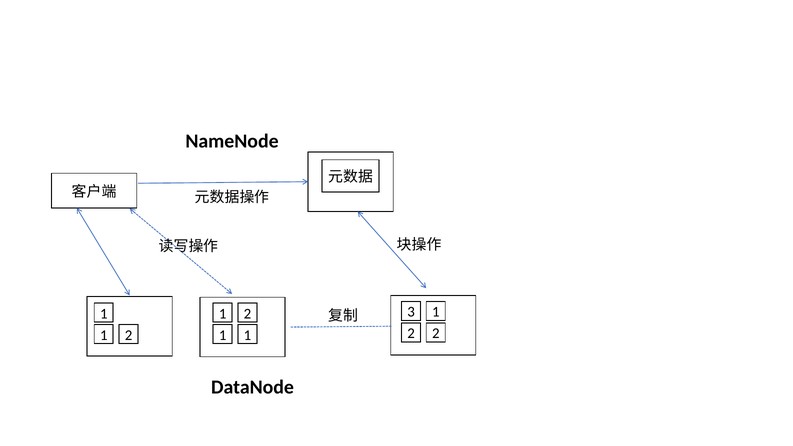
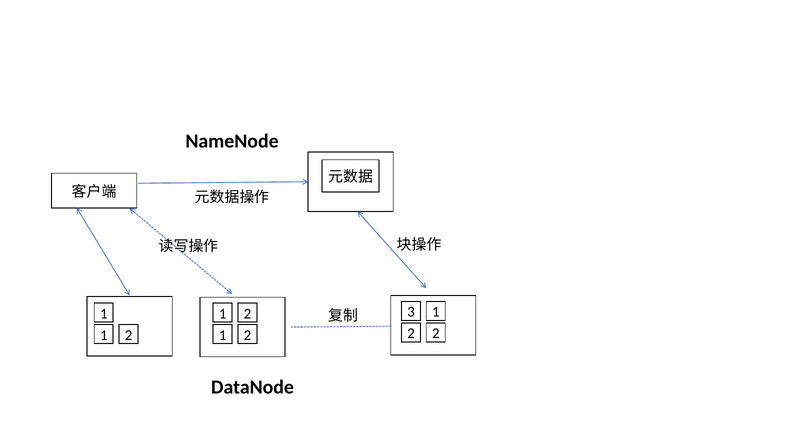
1 at (247, 335): 1 -> 2
